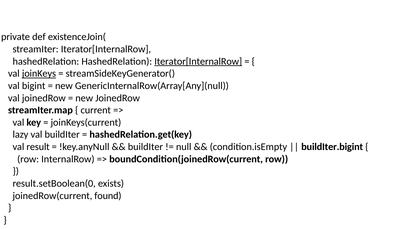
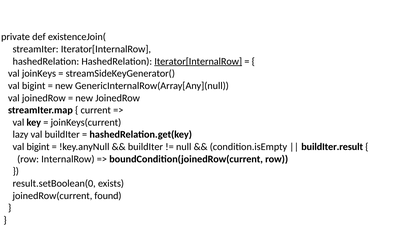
joinKeys underline: present -> none
result at (38, 147): result -> bigint
buildIter.bigint: buildIter.bigint -> buildIter.result
